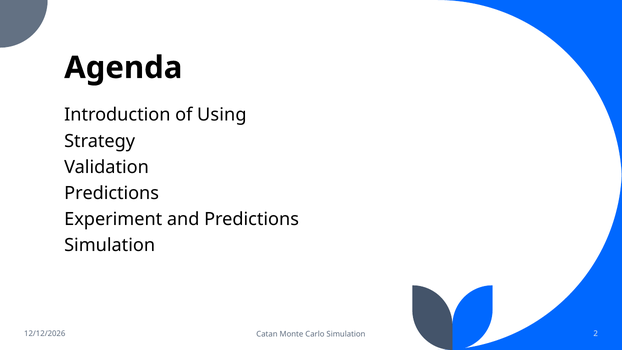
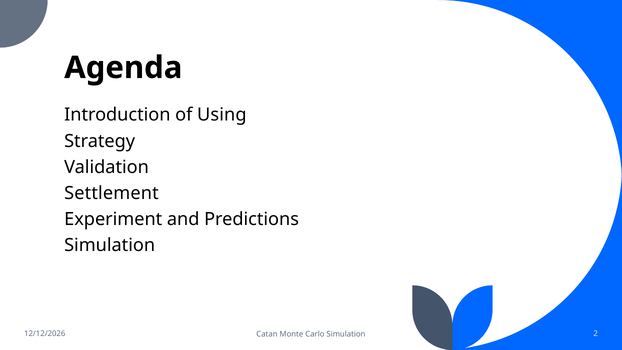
Predictions at (112, 193): Predictions -> Settlement
